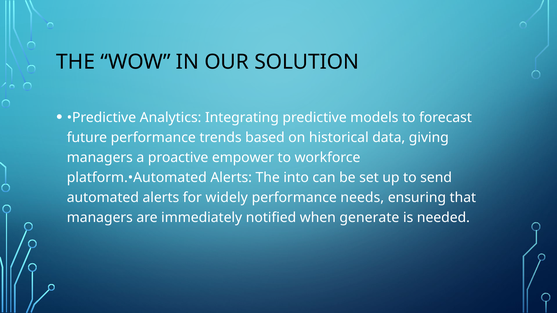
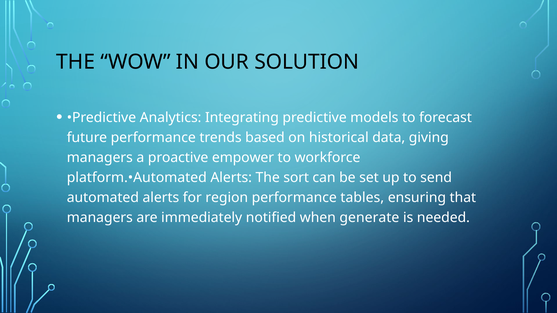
into: into -> sort
widely: widely -> region
needs: needs -> tables
